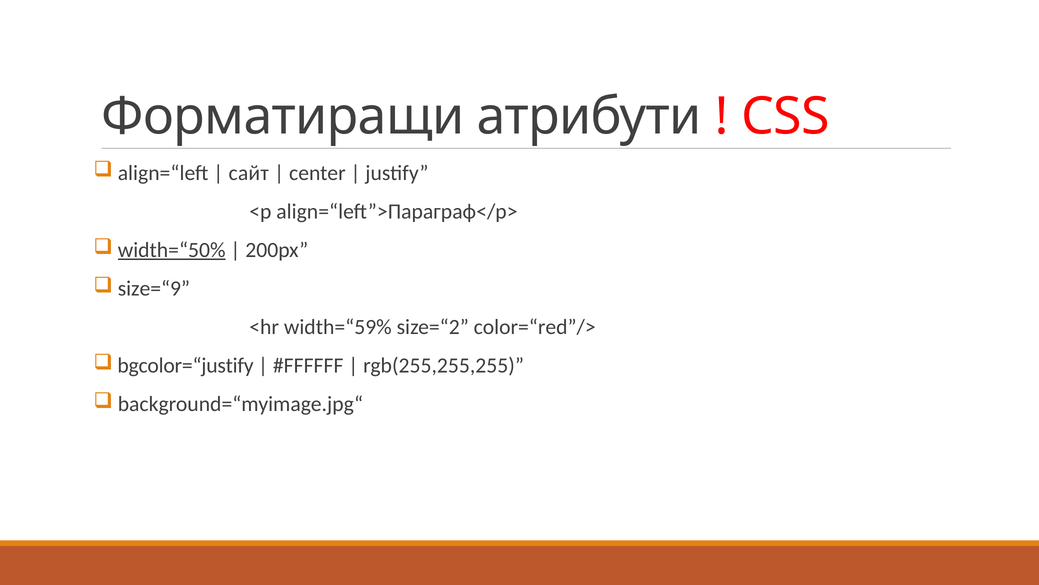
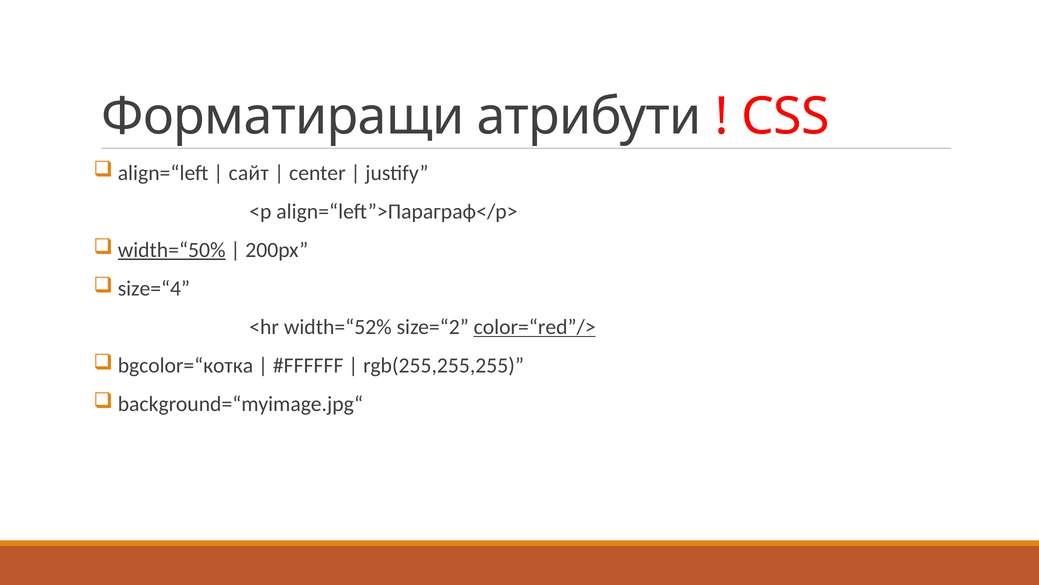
size=“9: size=“9 -> size=“4
width=“59%: width=“59% -> width=“52%
color=“red”/> underline: none -> present
bgcolor=“justify: bgcolor=“justify -> bgcolor=“котка
